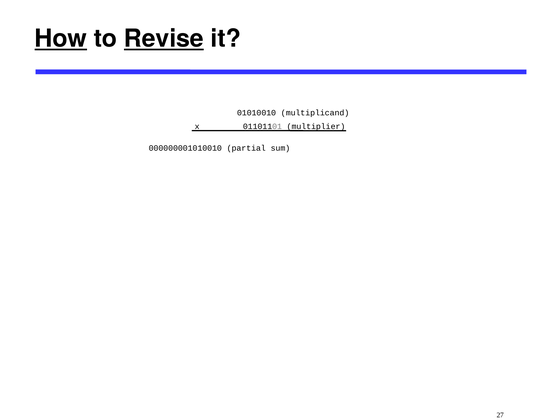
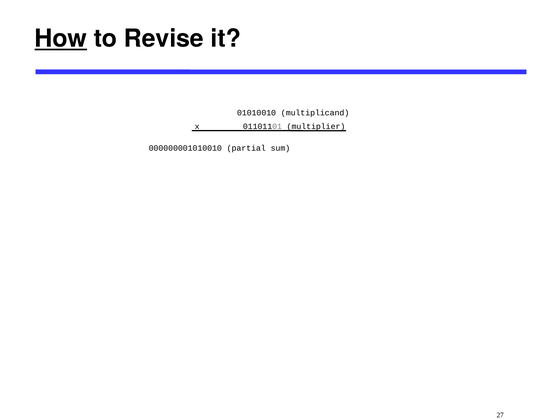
Revise underline: present -> none
